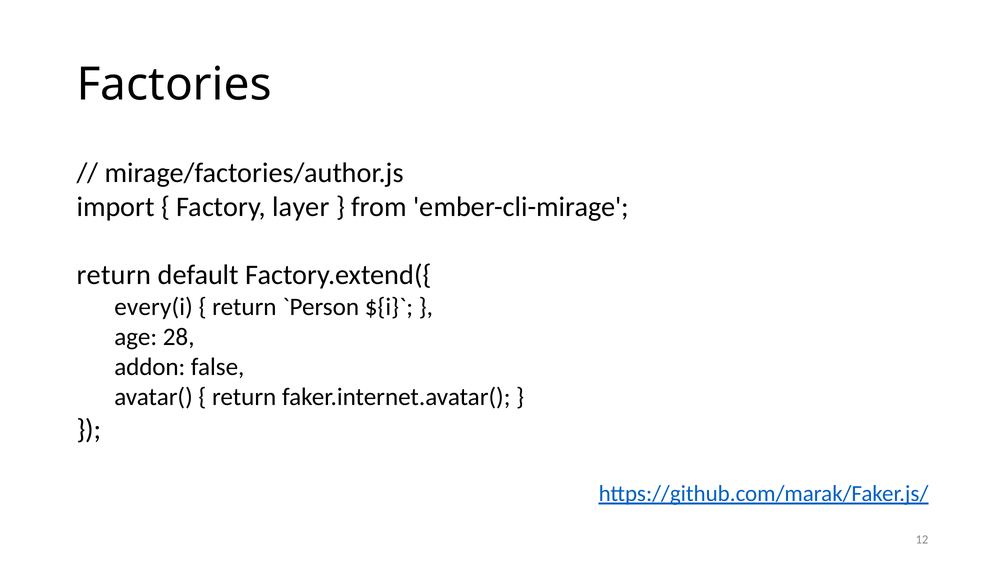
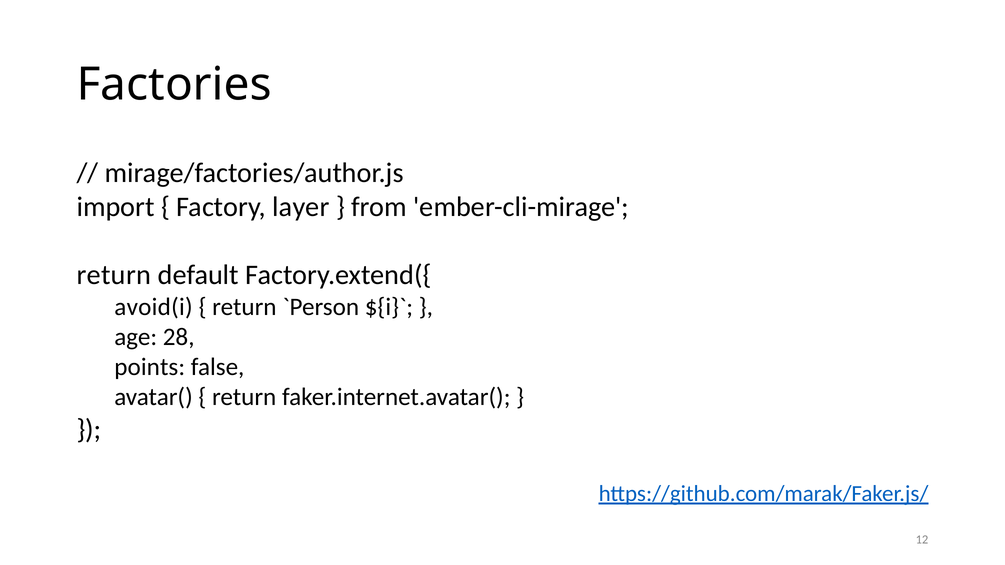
every(i: every(i -> avoid(i
addon: addon -> points
